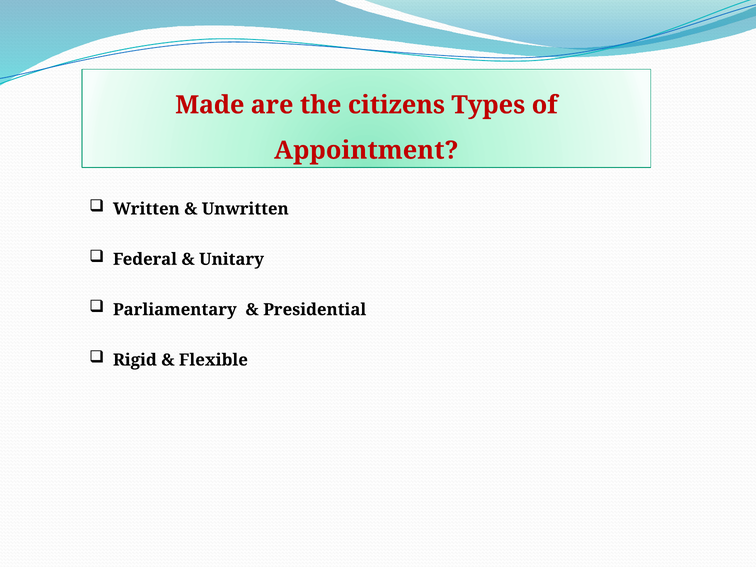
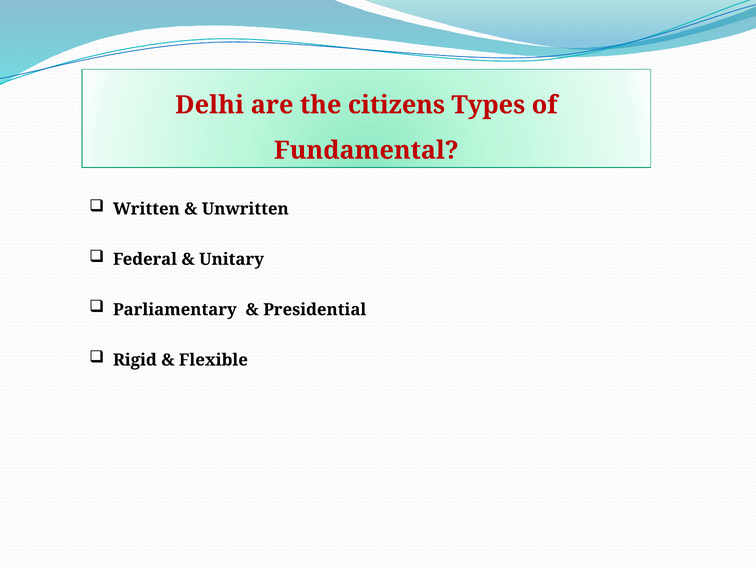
Made: Made -> Delhi
Appointment: Appointment -> Fundamental
